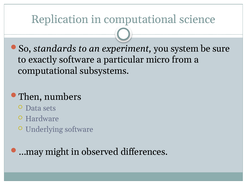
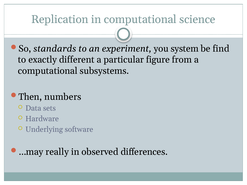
sure: sure -> find
exactly software: software -> different
micro: micro -> figure
might: might -> really
